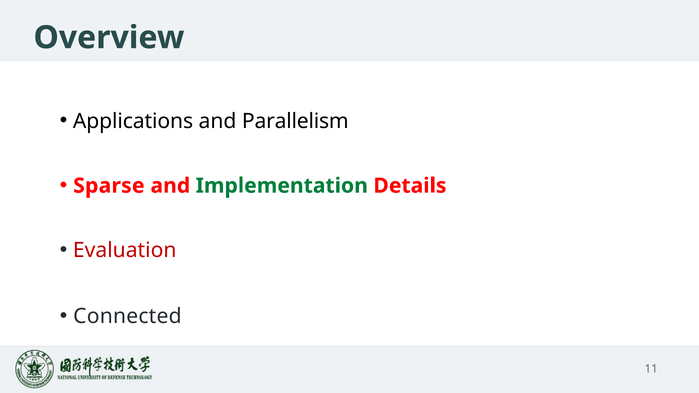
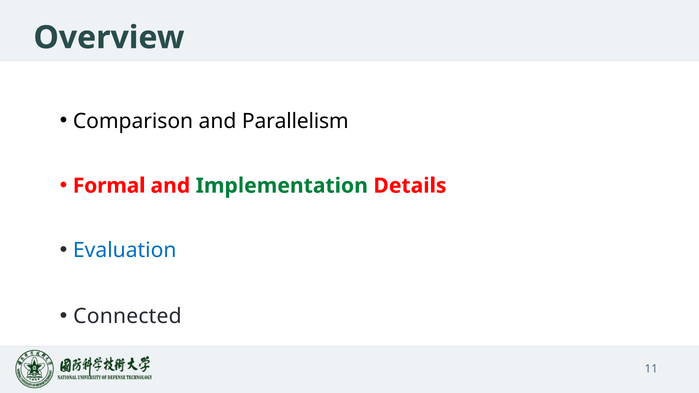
Applications: Applications -> Comparison
Sparse: Sparse -> Formal
Evaluation colour: red -> blue
